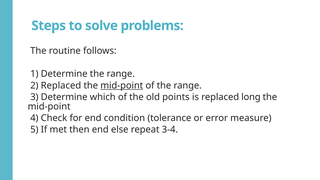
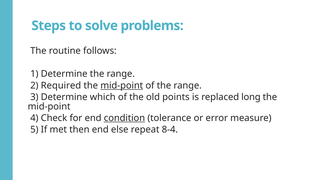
2 Replaced: Replaced -> Required
condition underline: none -> present
3‐4: 3‐4 -> 8‐4
